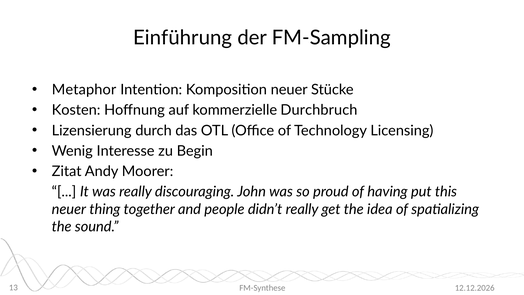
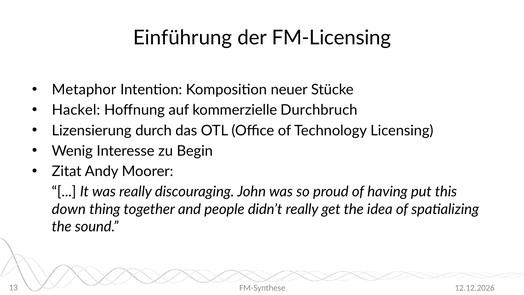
FM-Sampling: FM-Sampling -> FM-Licensing
Kosten: Kosten -> Hackel
neuer at (69, 209): neuer -> down
